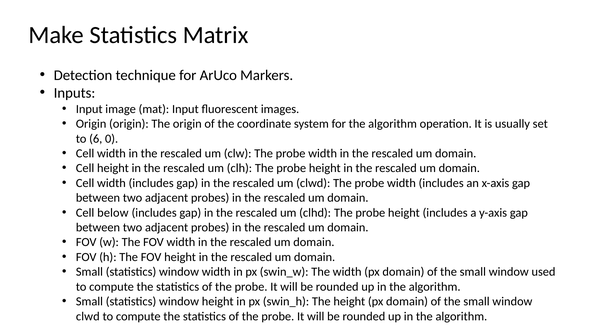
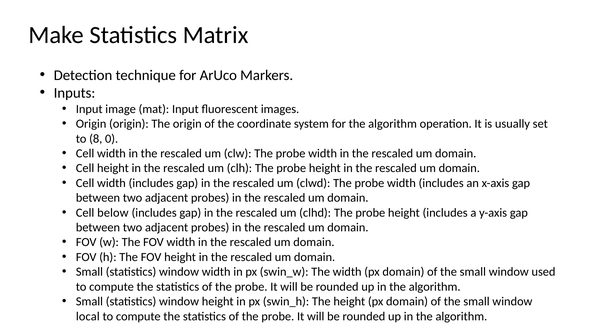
6: 6 -> 8
clwd at (88, 316): clwd -> local
